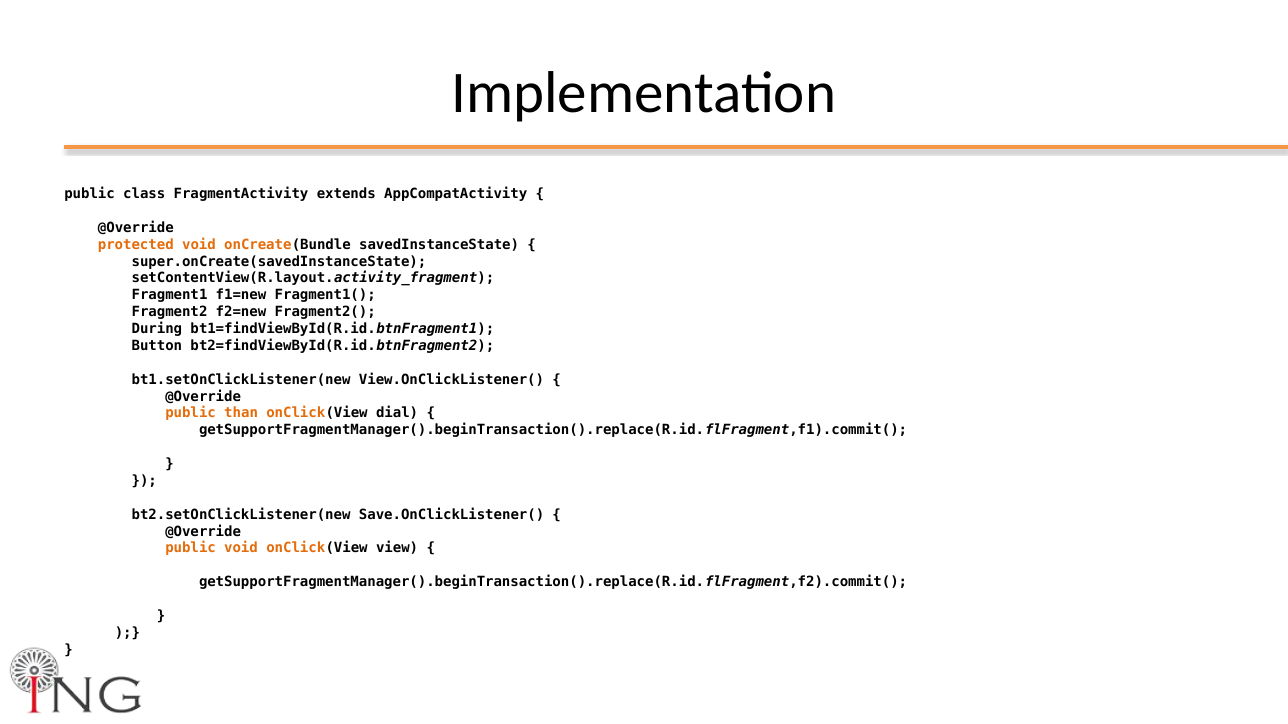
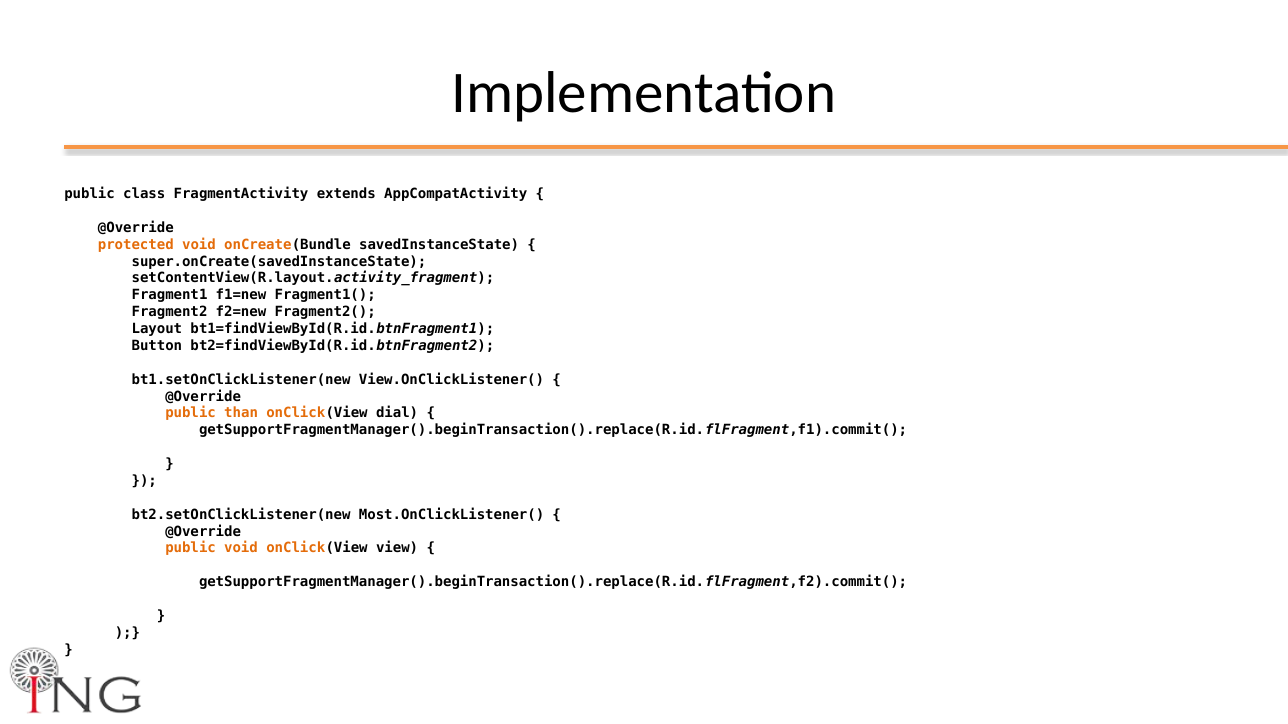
During: During -> Layout
Save.OnClickListener(: Save.OnClickListener( -> Most.OnClickListener(
